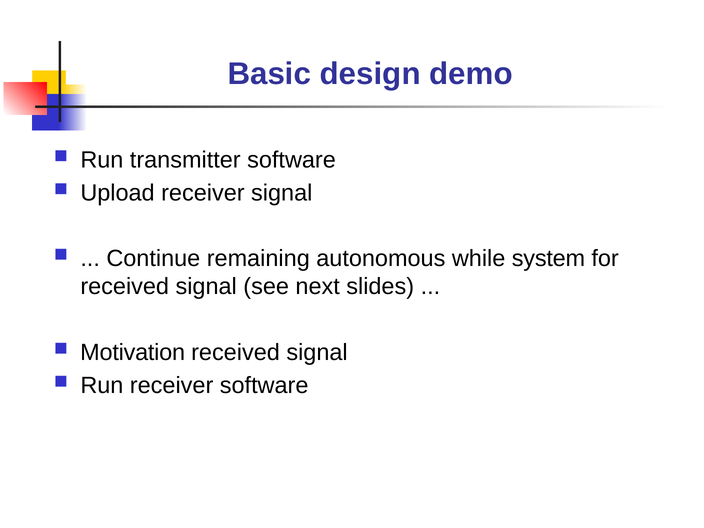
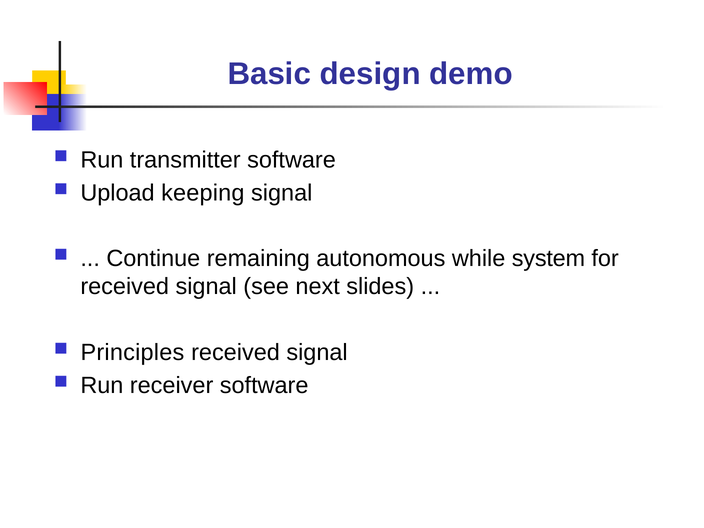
Upload receiver: receiver -> keeping
Motivation: Motivation -> Principles
